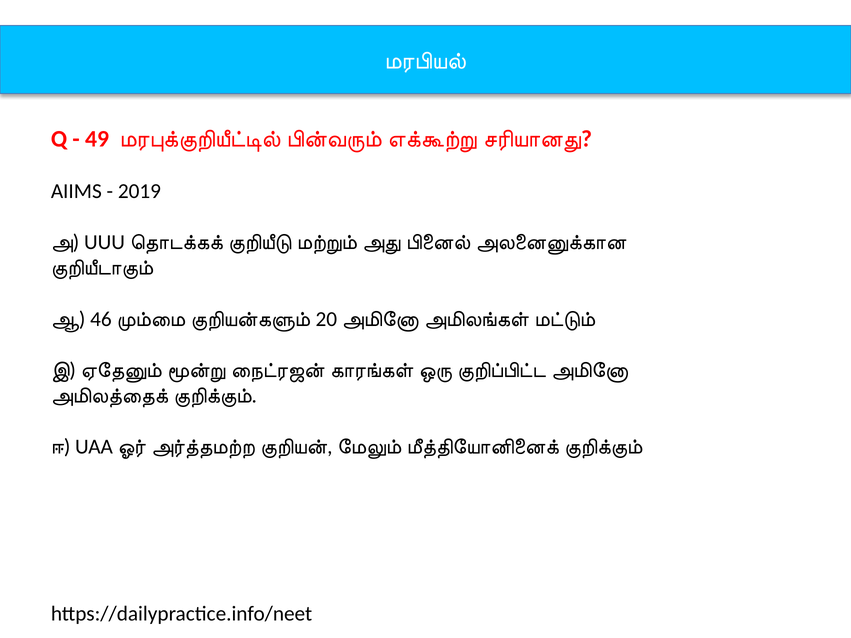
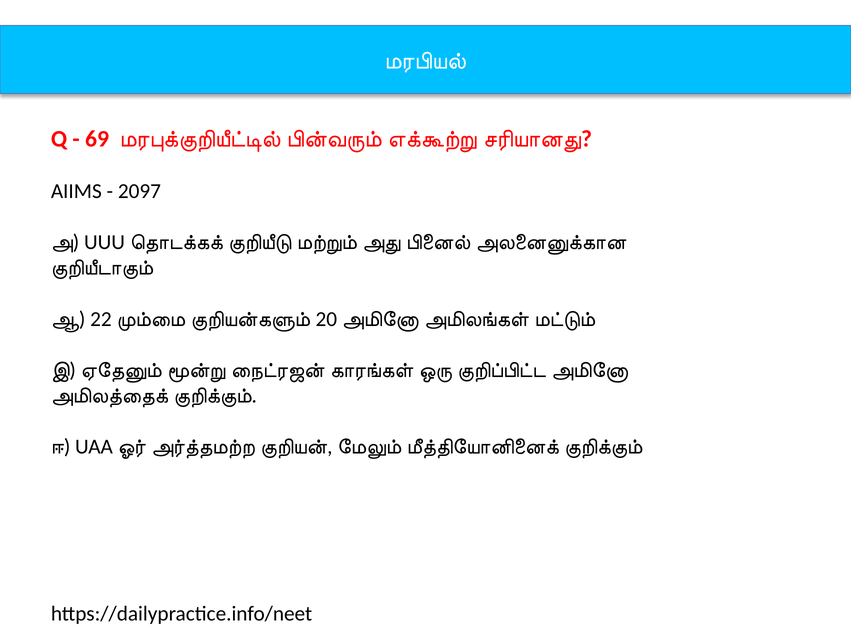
49: 49 -> 69
2019: 2019 -> 2097
46: 46 -> 22
